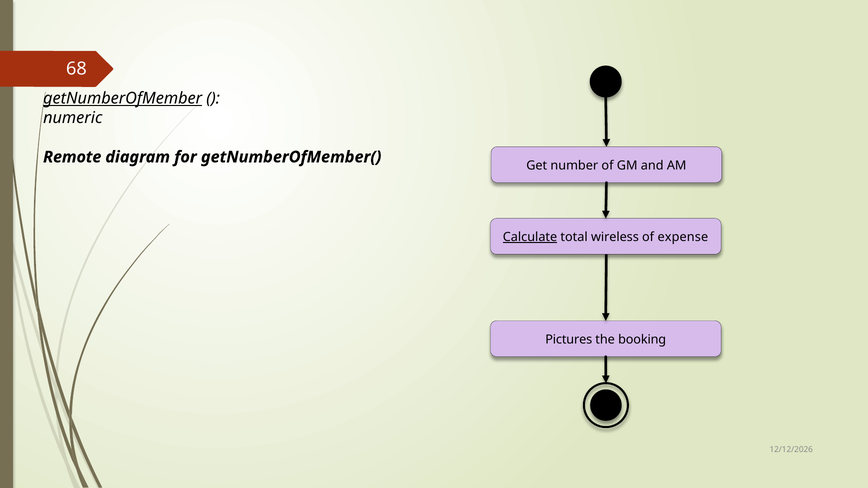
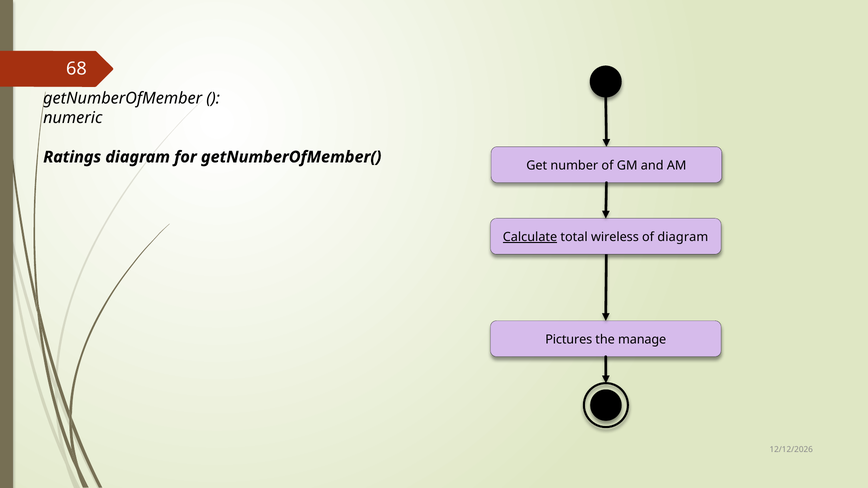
getNumberOfMember underline: present -> none
Remote: Remote -> Ratings
of expense: expense -> diagram
booking: booking -> manage
